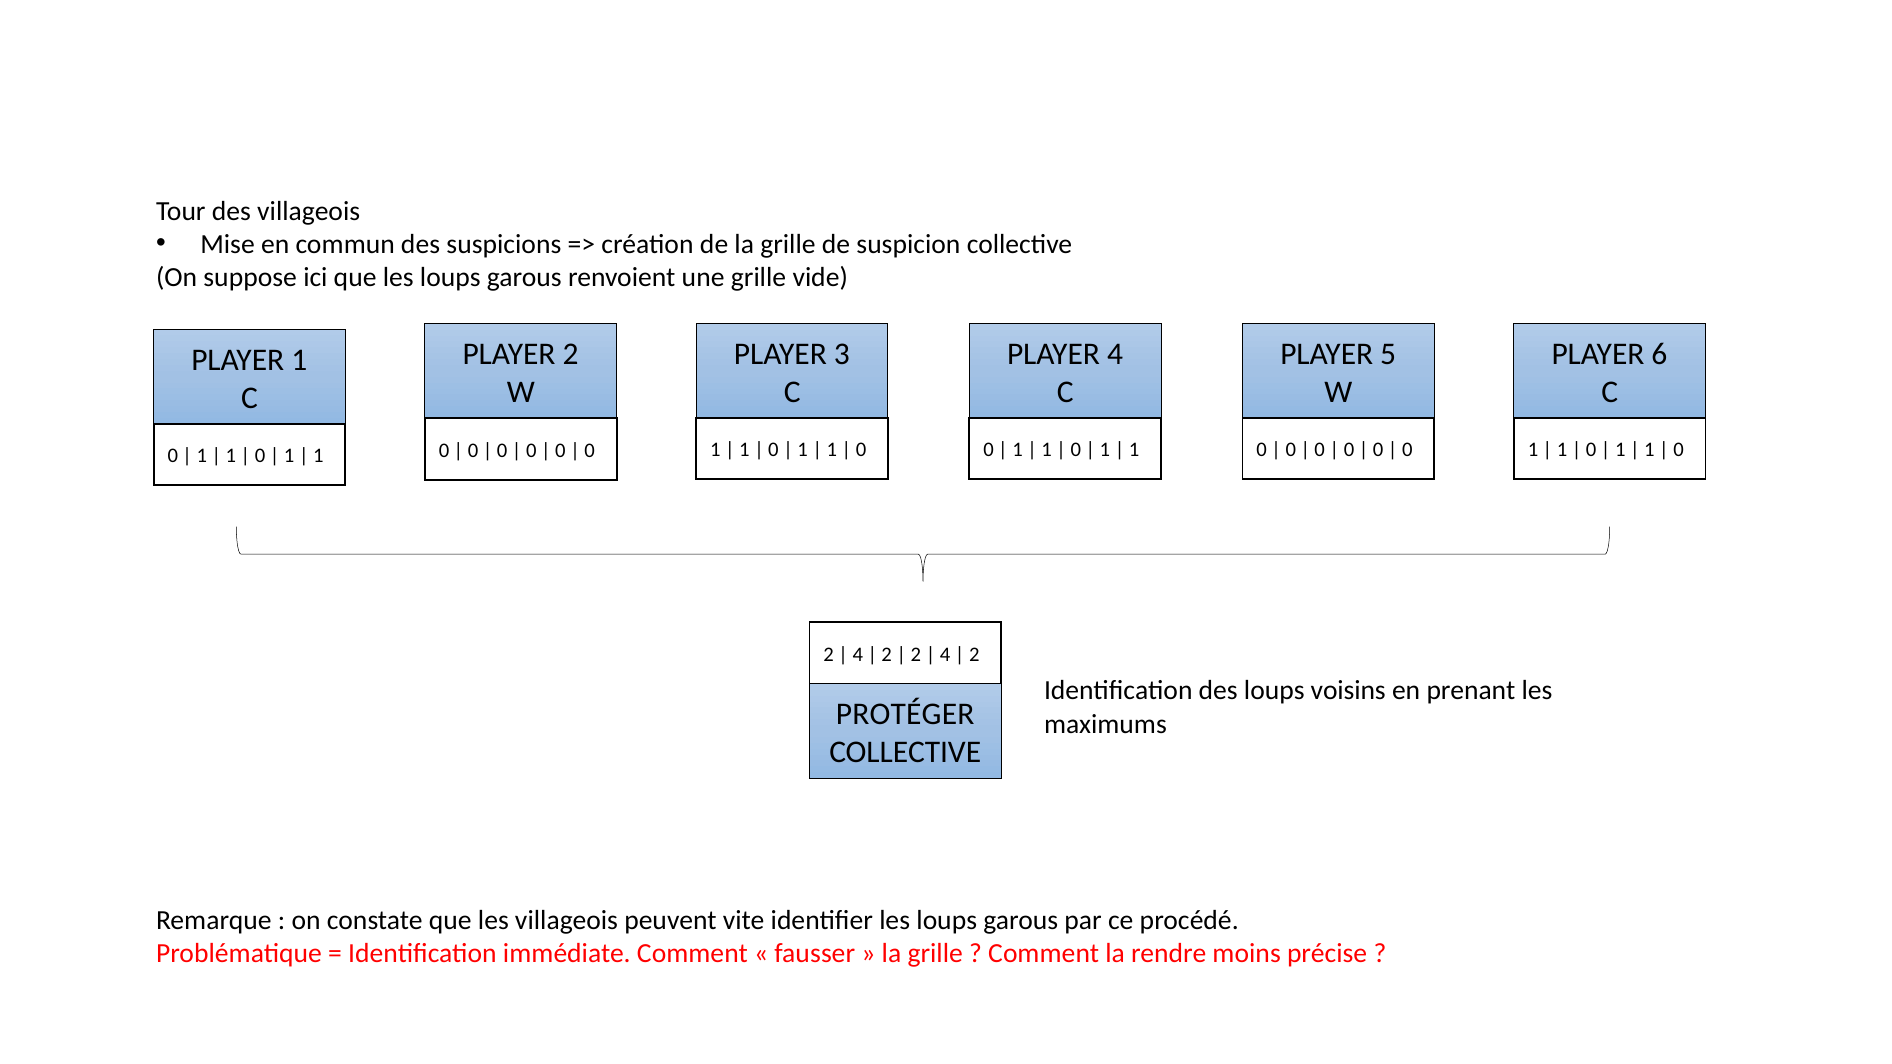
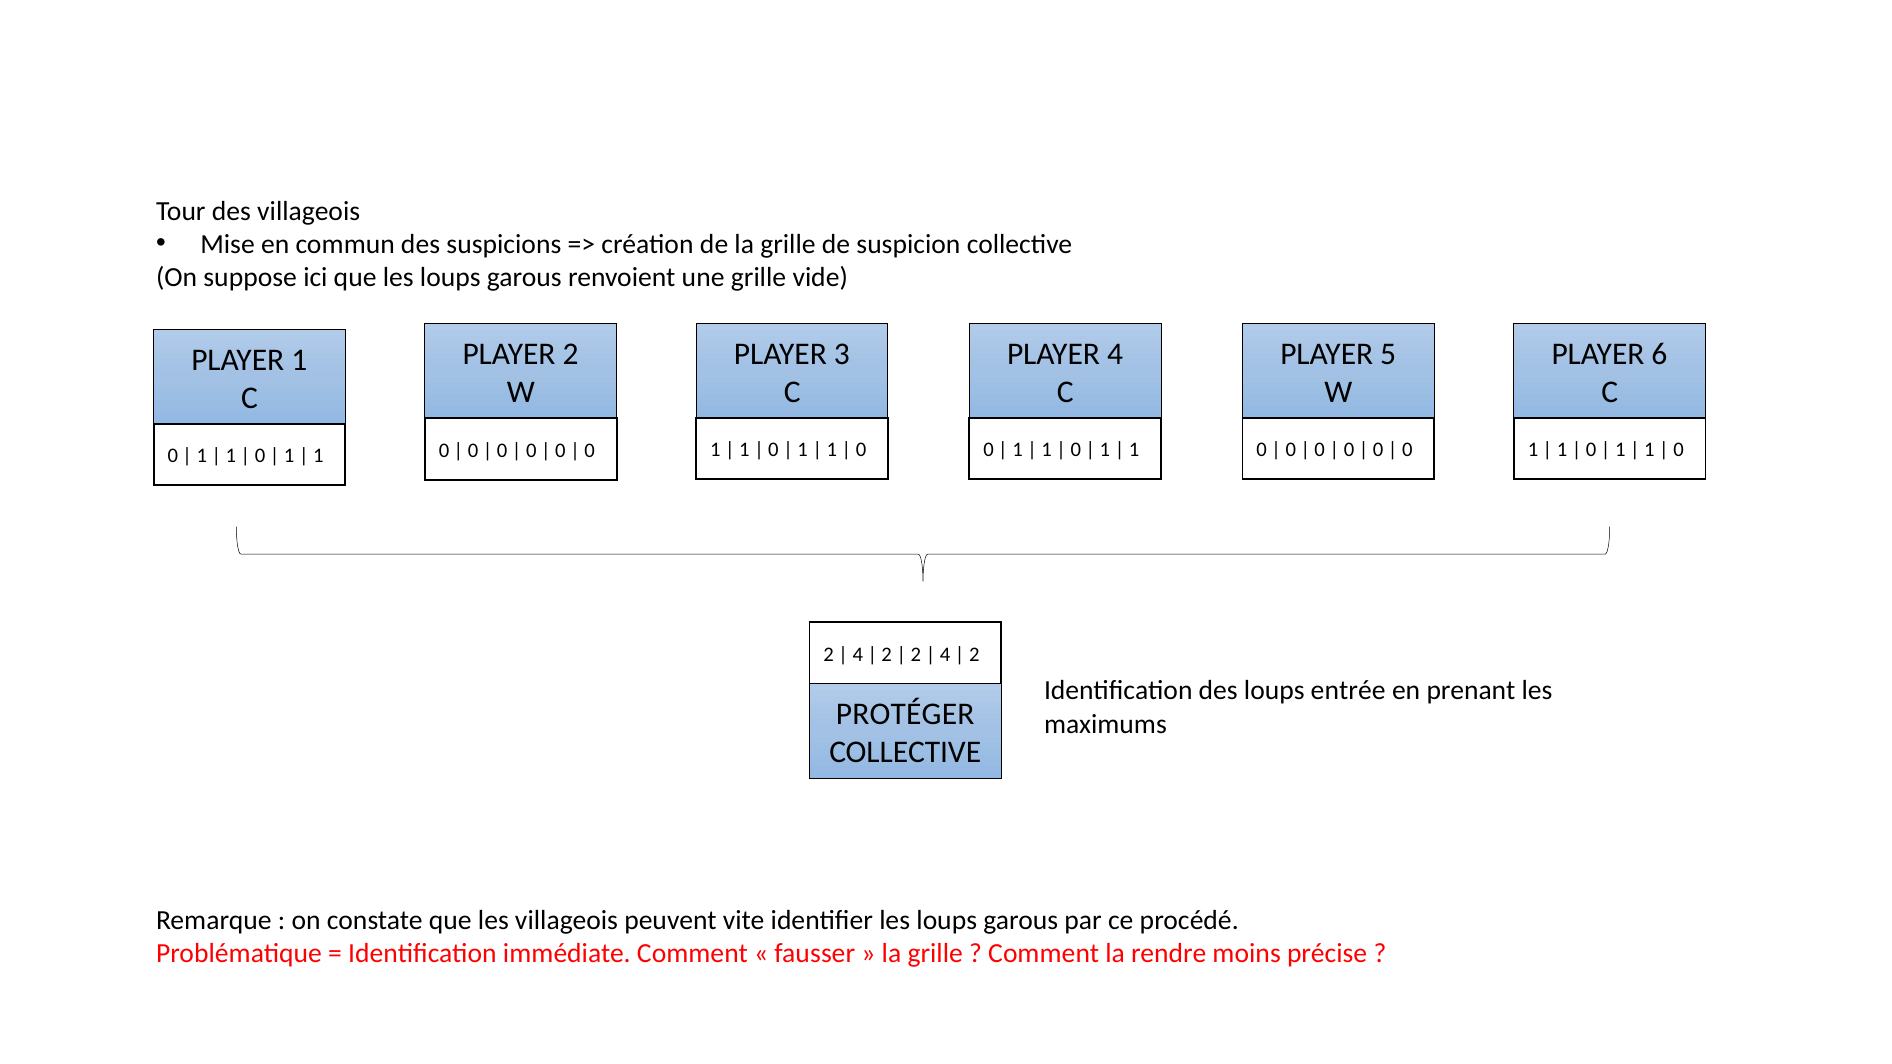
voisins: voisins -> entrée
